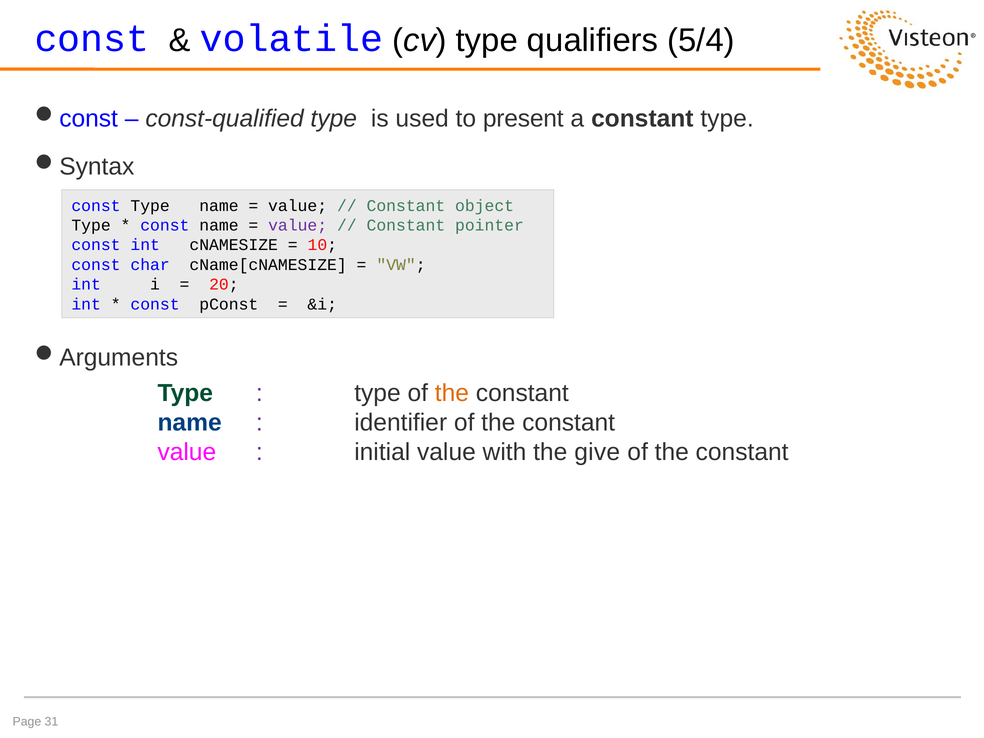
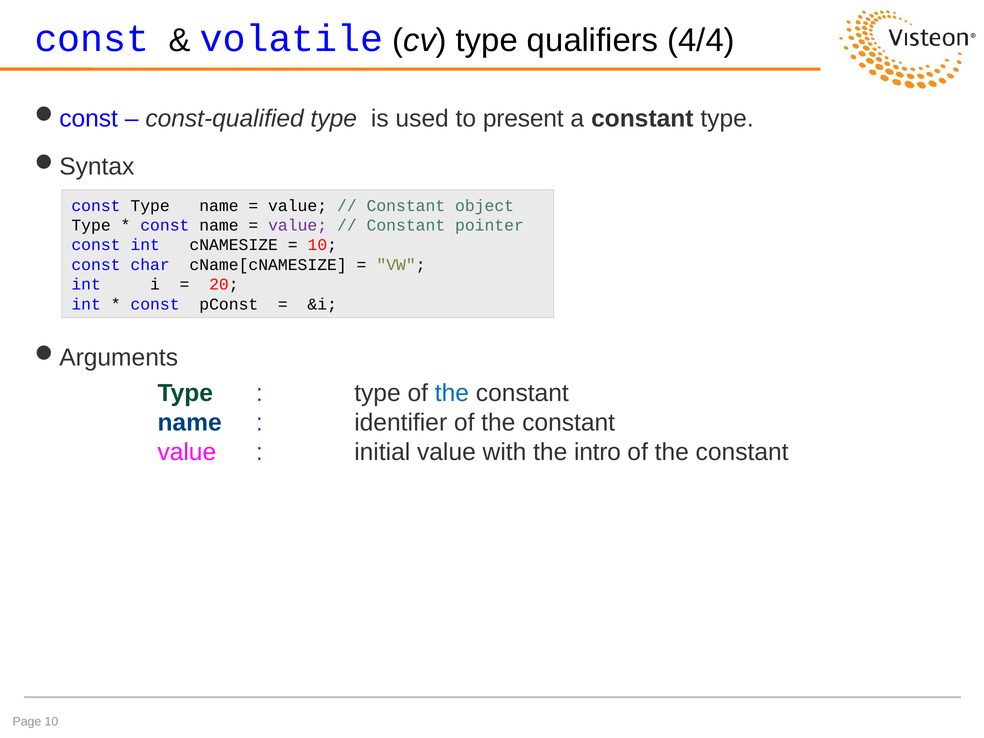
5/4: 5/4 -> 4/4
the at (452, 393) colour: orange -> blue
give: give -> intro
Page 31: 31 -> 10
